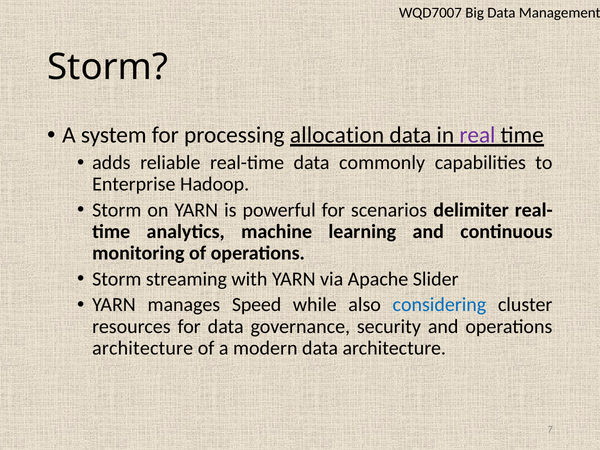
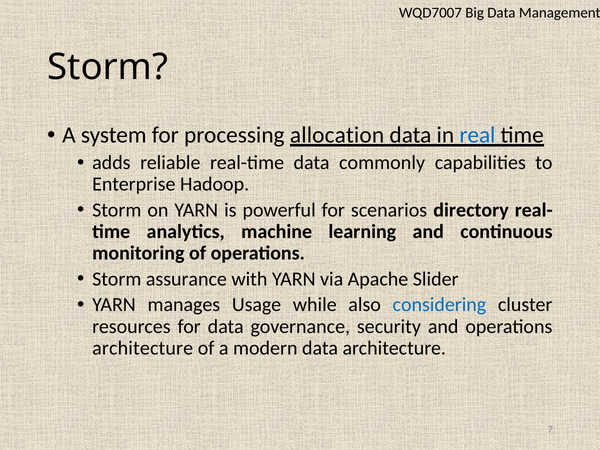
real colour: purple -> blue
delimiter: delimiter -> directory
streaming: streaming -> assurance
Speed: Speed -> Usage
